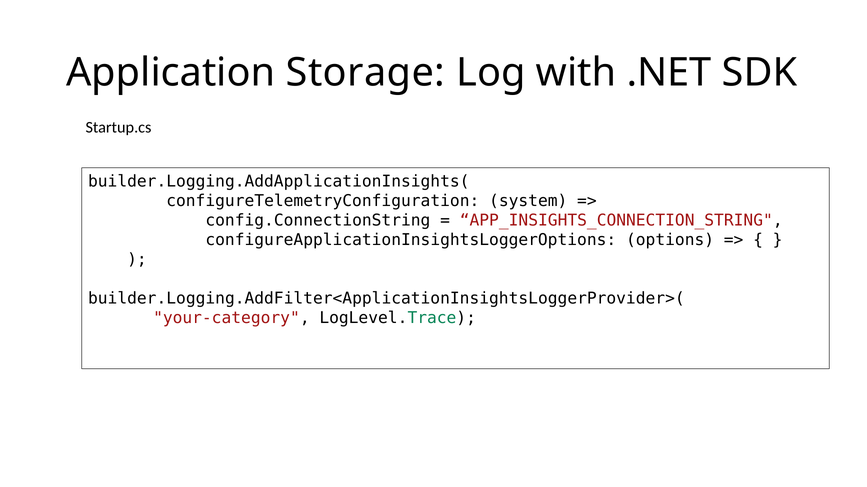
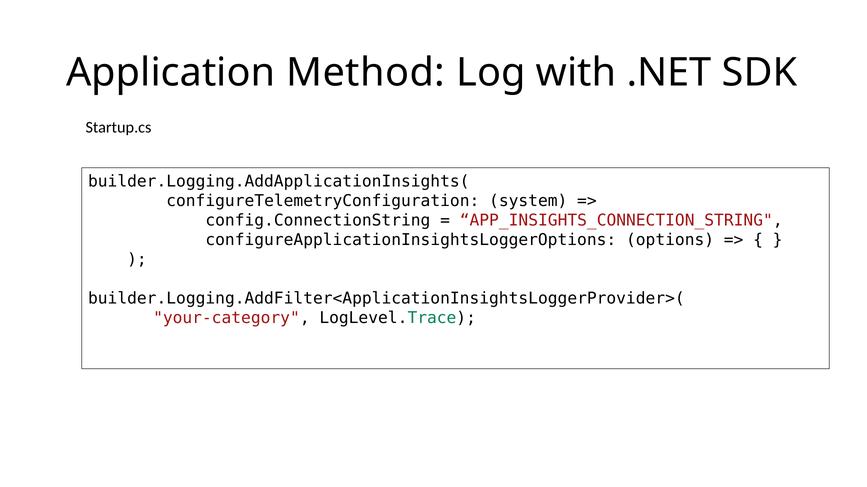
Storage: Storage -> Method
